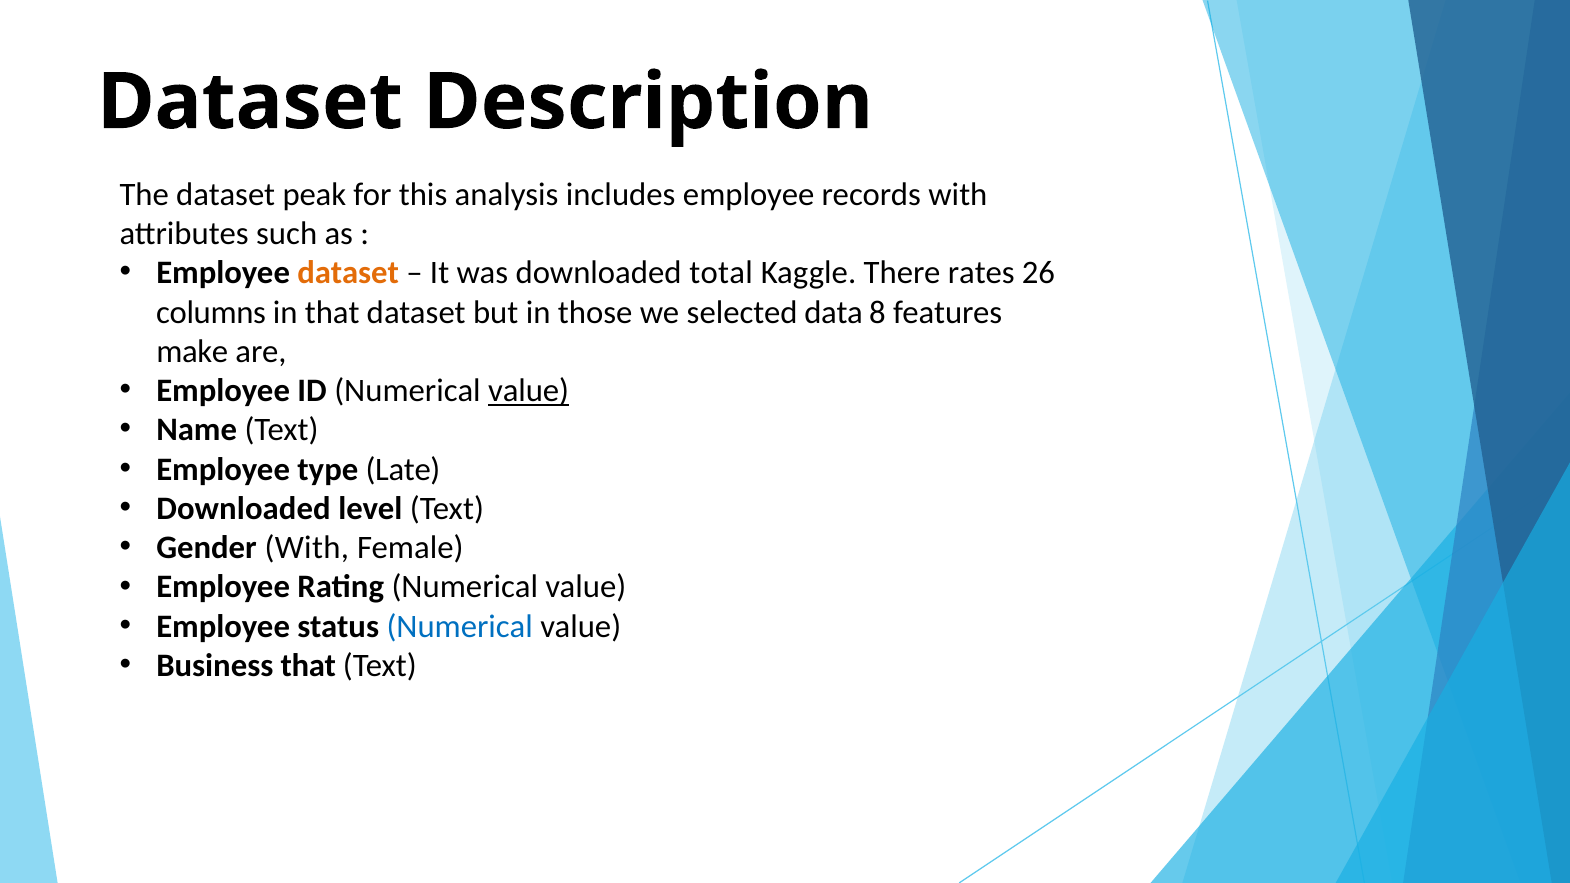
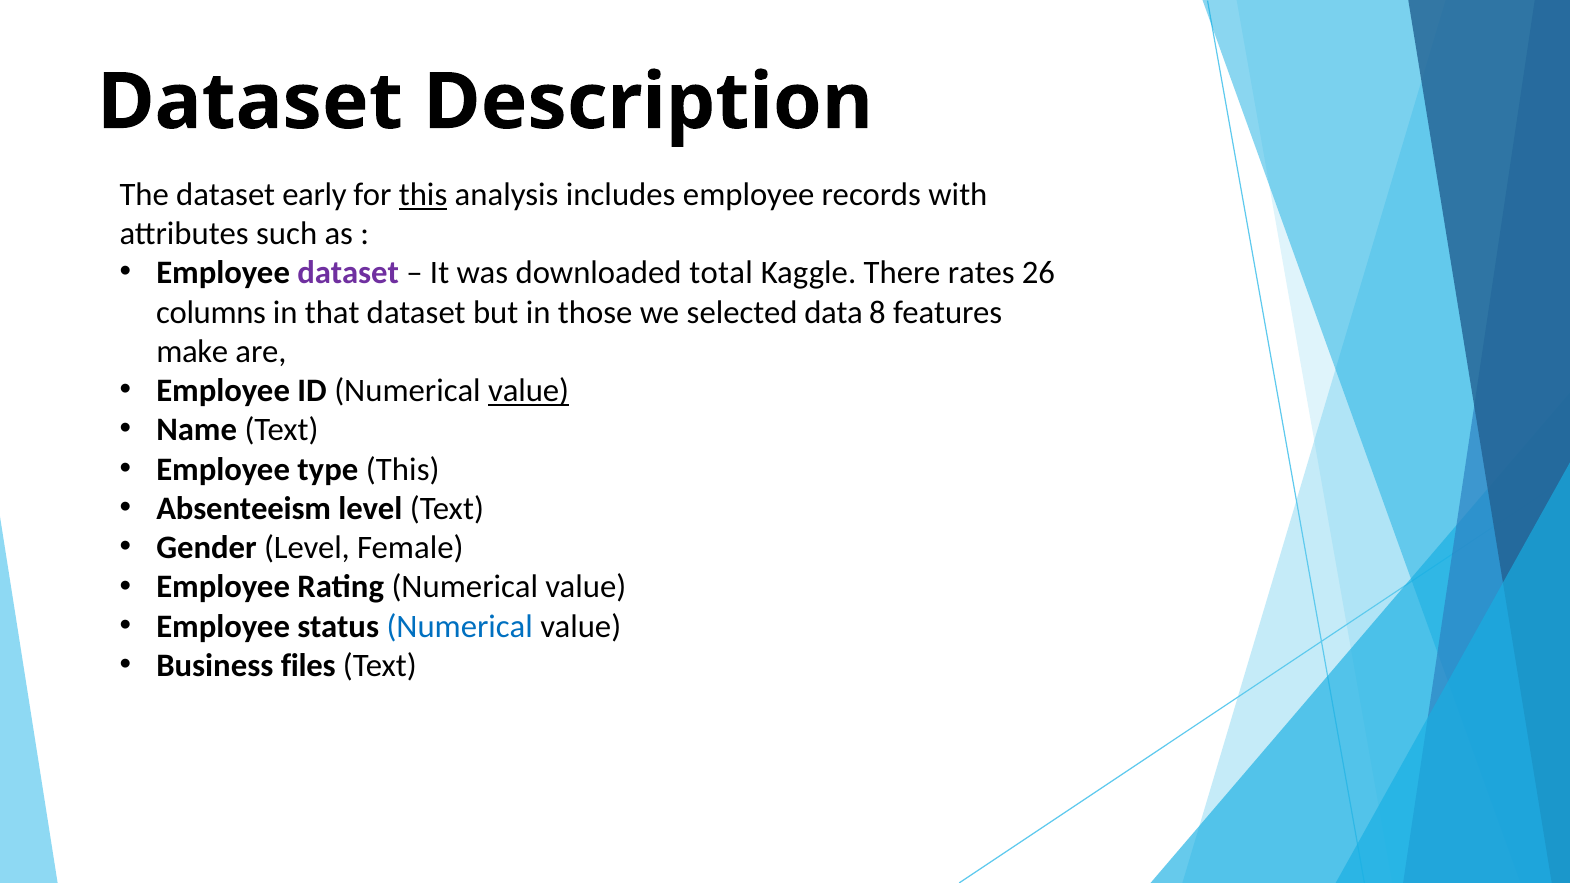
peak: peak -> early
this at (423, 195) underline: none -> present
dataset at (348, 273) colour: orange -> purple
type Late: Late -> This
Downloaded at (244, 509): Downloaded -> Absenteeism
Gender With: With -> Level
Business that: that -> files
